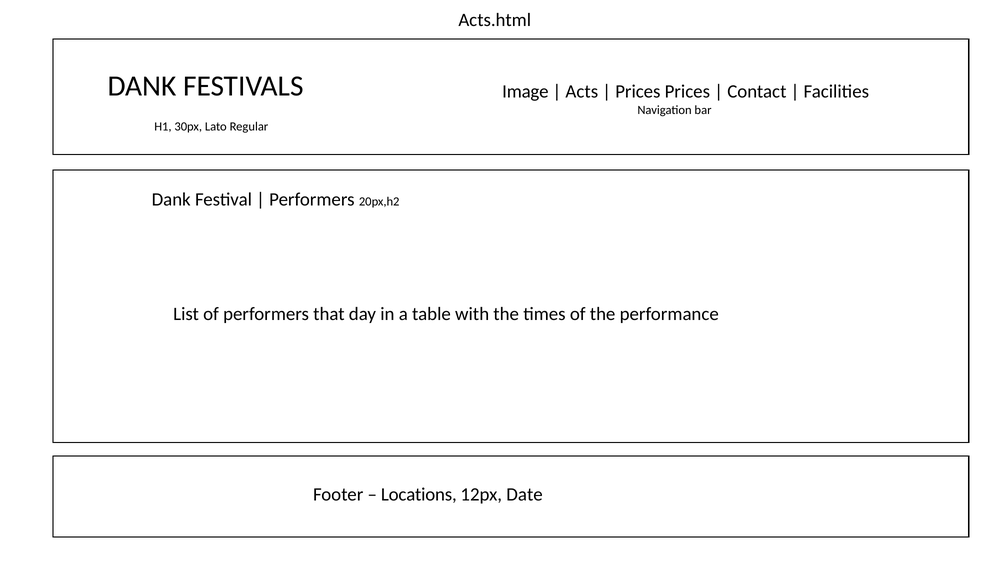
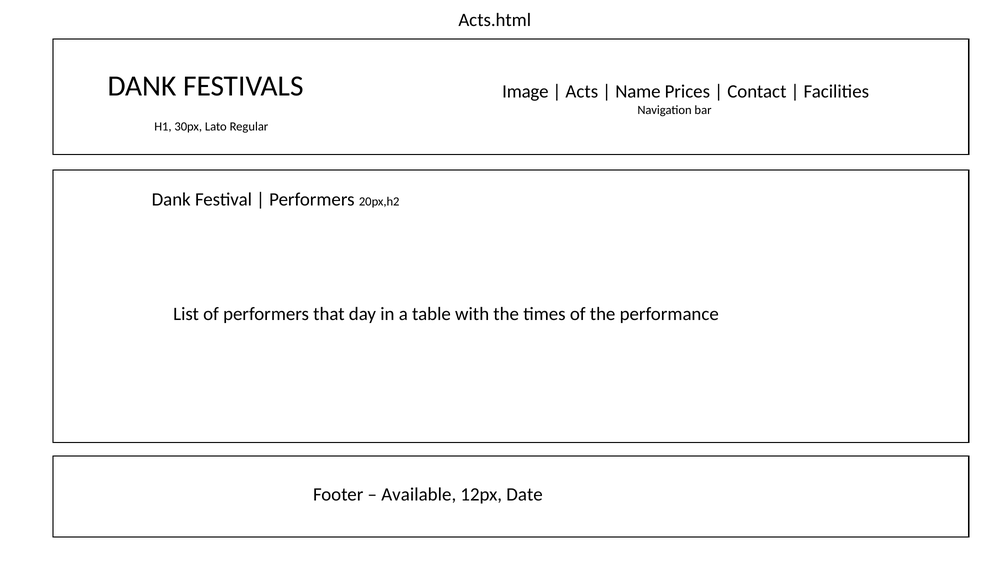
Prices at (638, 92): Prices -> Name
Locations: Locations -> Available
